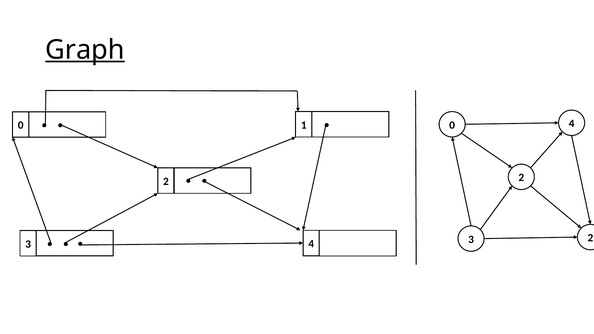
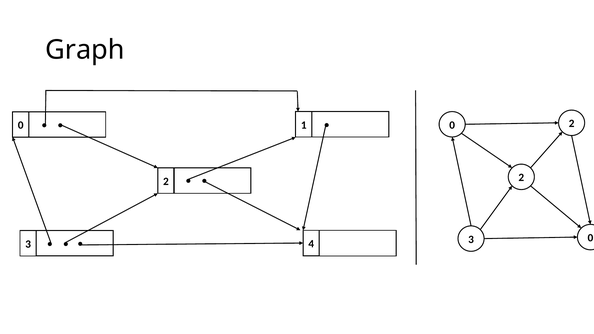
Graph underline: present -> none
4 at (572, 124): 4 -> 2
3 2: 2 -> 0
